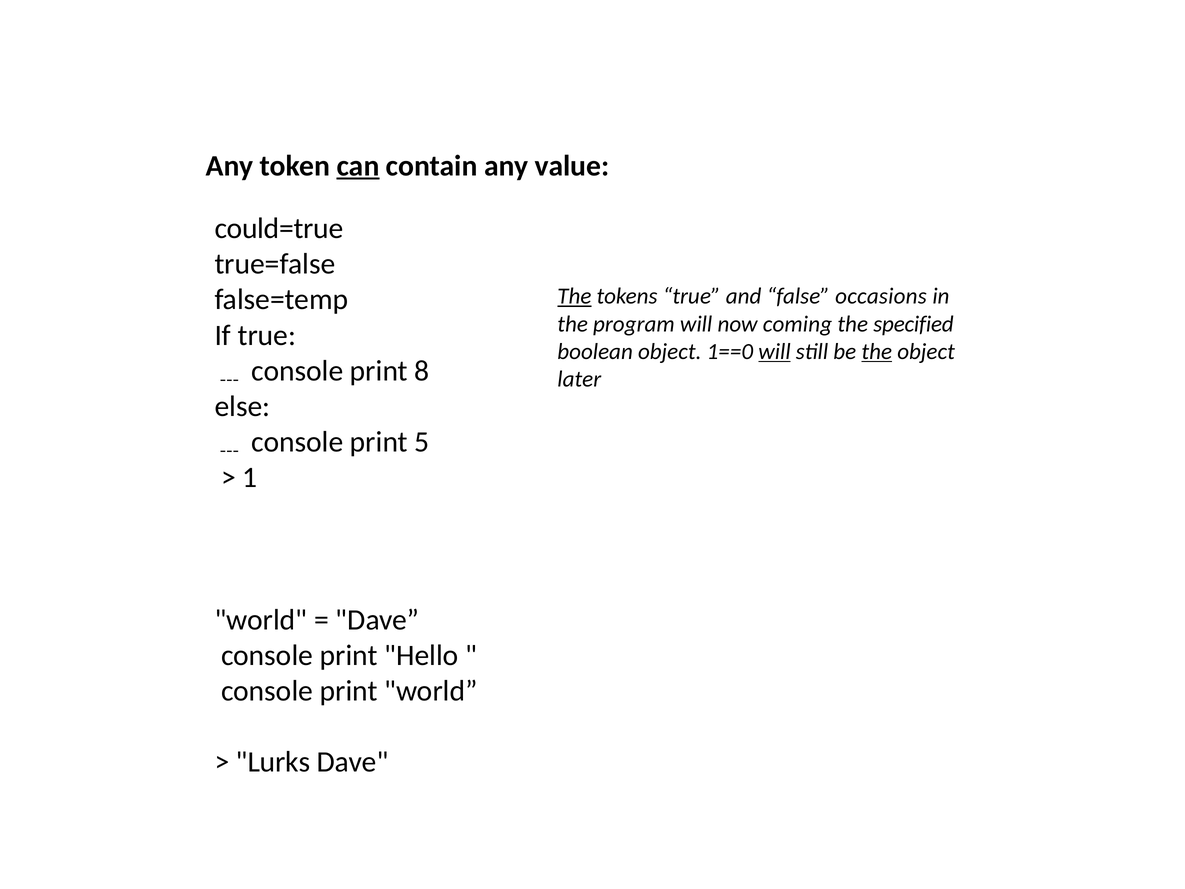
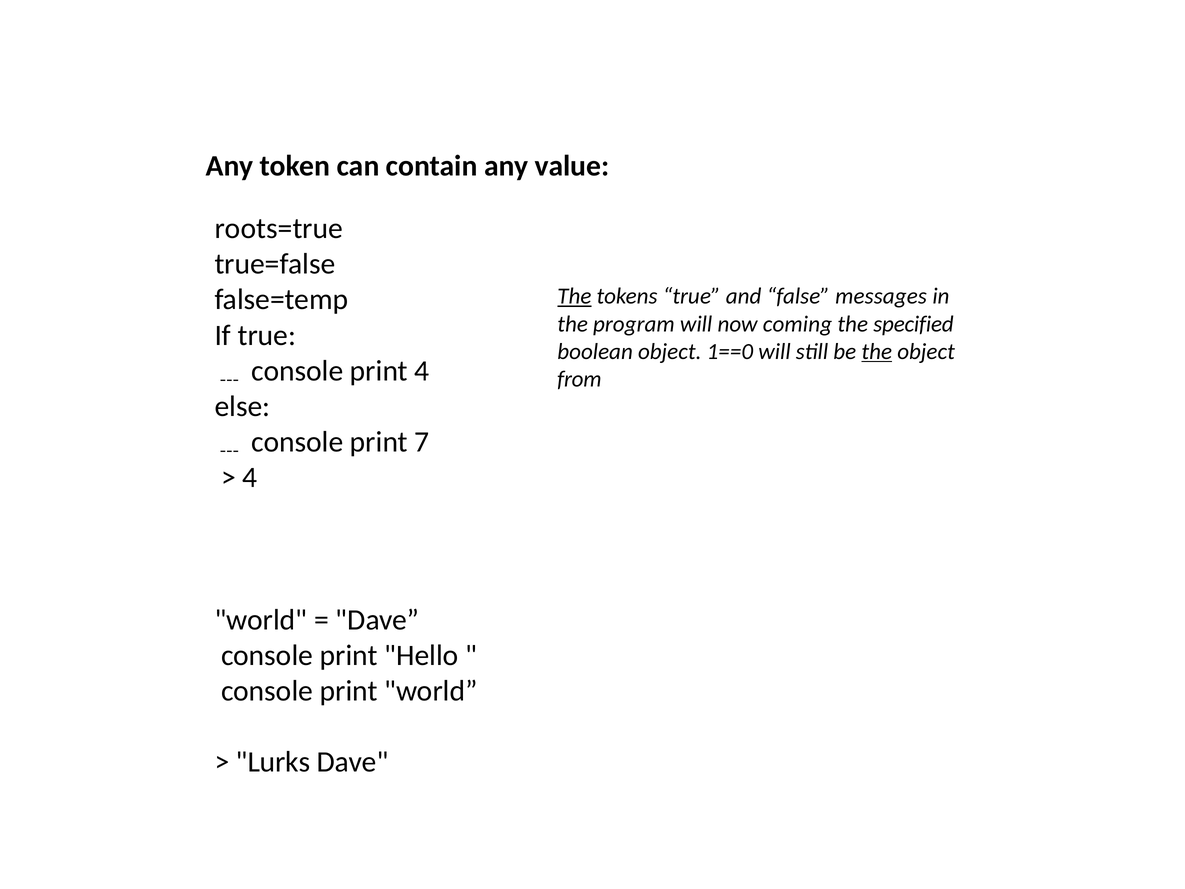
can underline: present -> none
could=true: could=true -> roots=true
occasions: occasions -> messages
will at (775, 351) underline: present -> none
print 8: 8 -> 4
later: later -> from
5: 5 -> 7
1 at (250, 477): 1 -> 4
